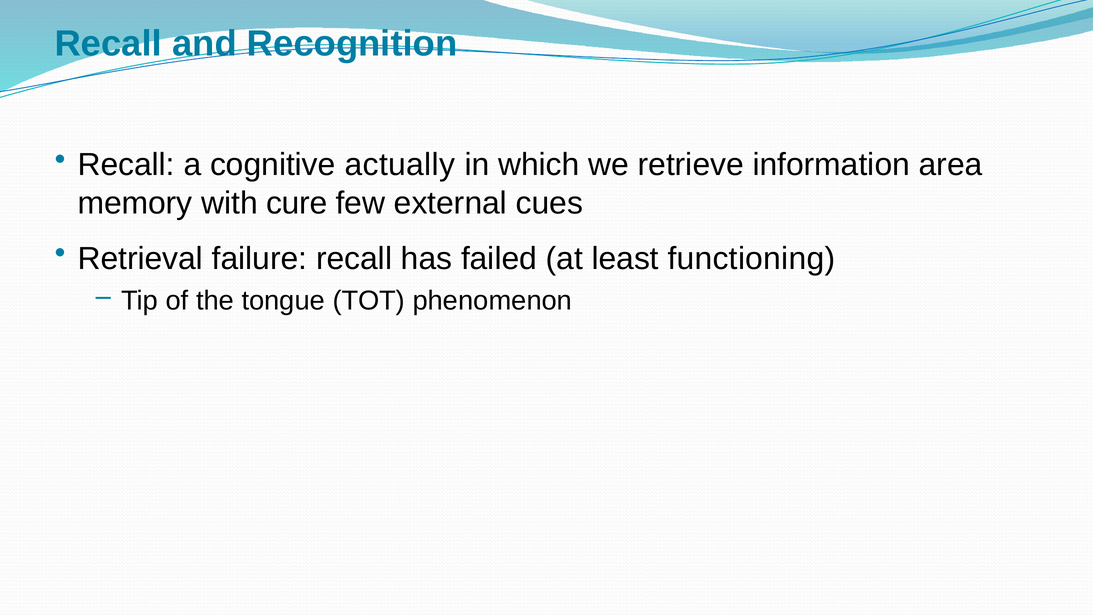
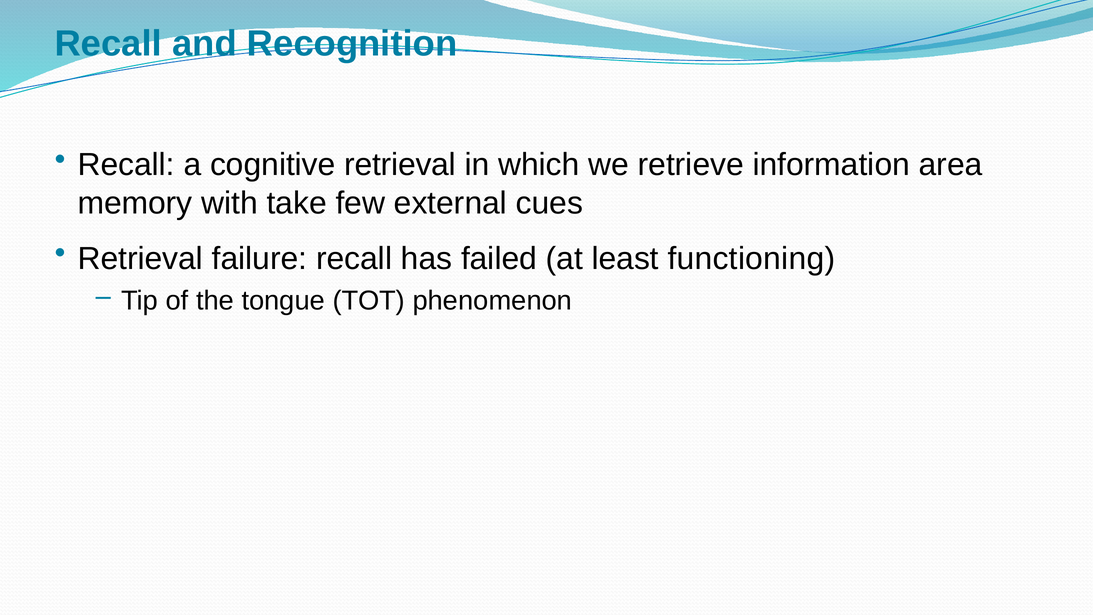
cognitive actually: actually -> retrieval
cure: cure -> take
